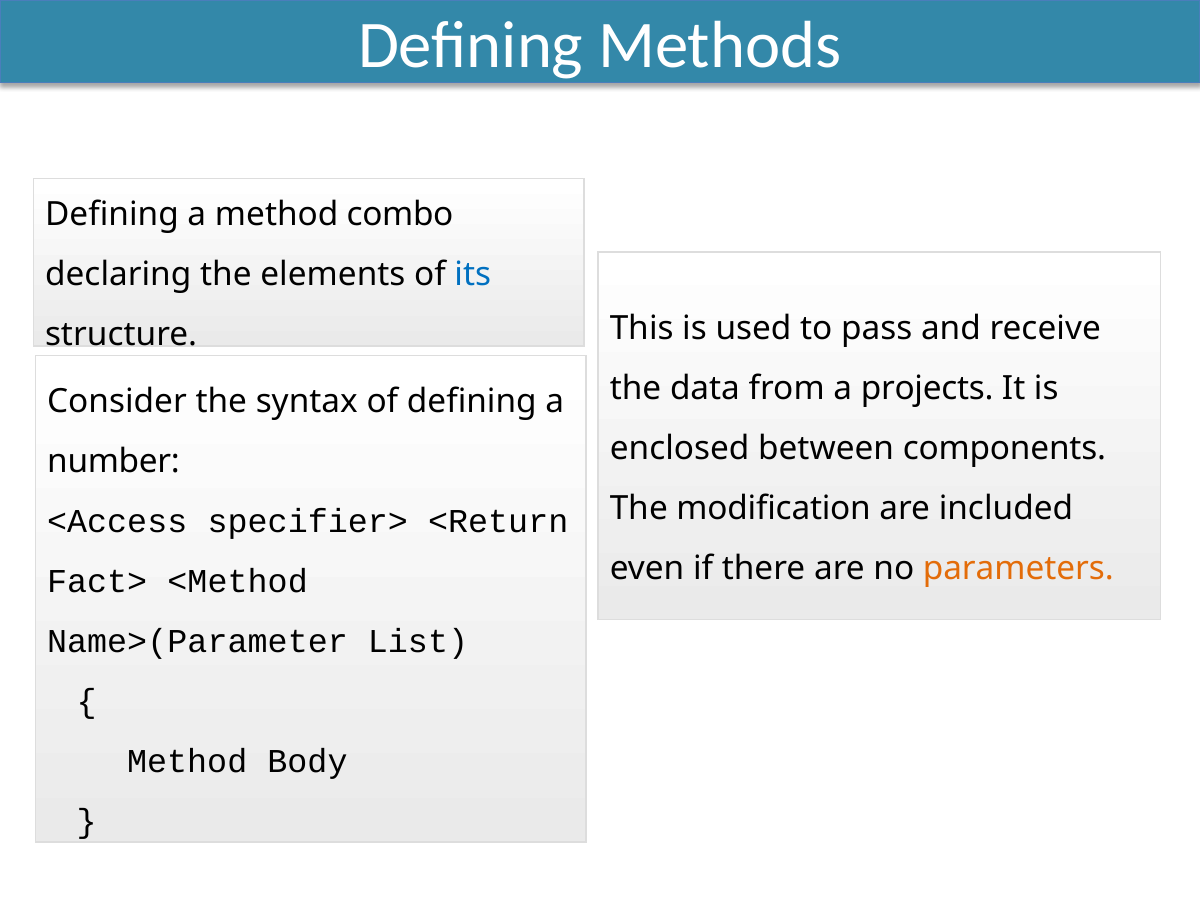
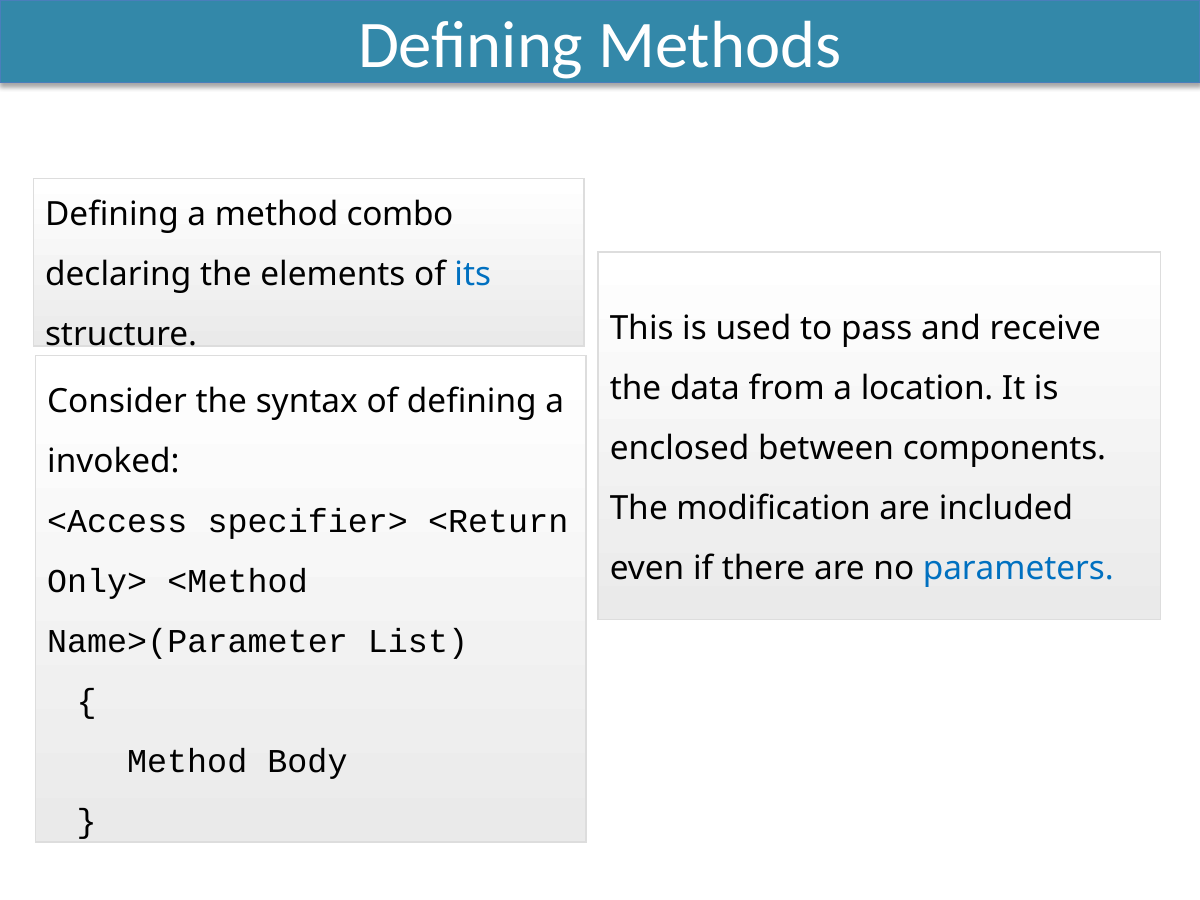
projects: projects -> location
number: number -> invoked
parameters colour: orange -> blue
Fact>: Fact> -> Only>
